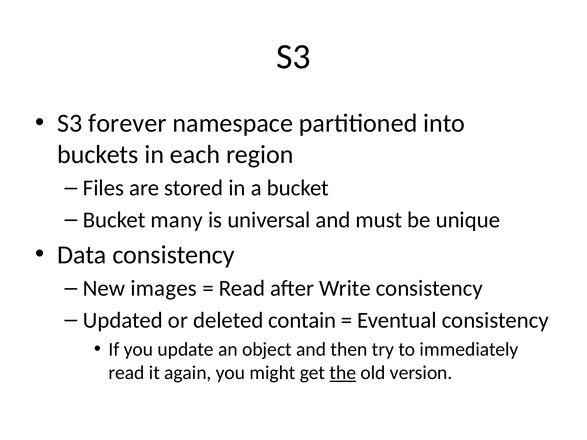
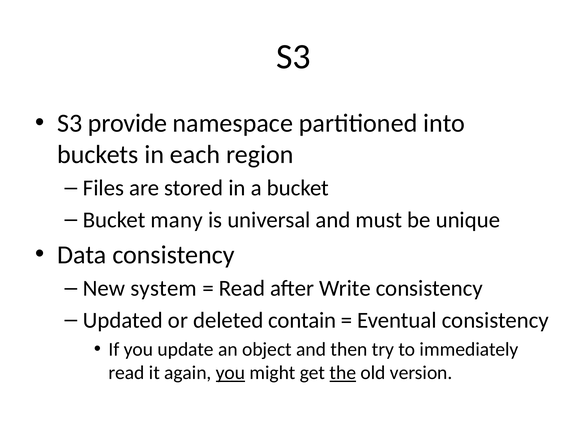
forever: forever -> provide
images: images -> system
you at (231, 373) underline: none -> present
